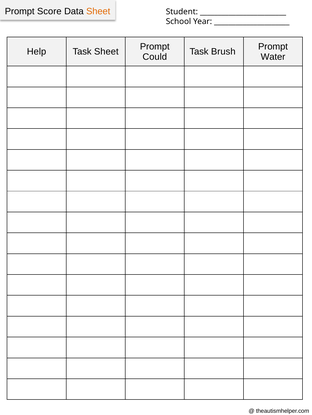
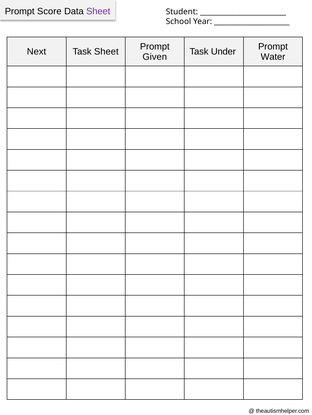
Sheet at (98, 11) colour: orange -> purple
Help: Help -> Next
Brush: Brush -> Under
Could: Could -> Given
